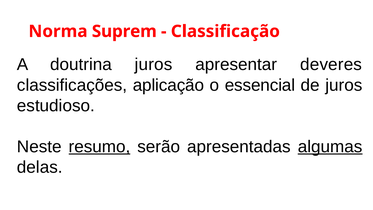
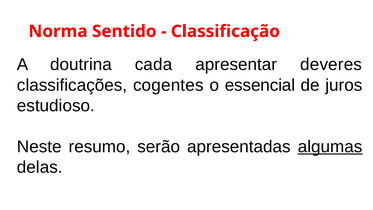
Suprem: Suprem -> Sentido
doutrina juros: juros -> cada
aplicação: aplicação -> cogentes
resumo underline: present -> none
